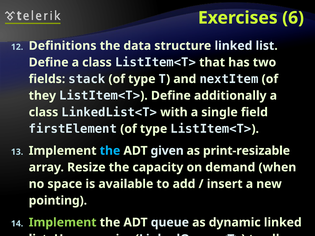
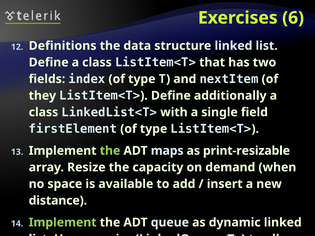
stack: stack -> index
the at (110, 151) colour: light blue -> light green
given: given -> maps
pointing: pointing -> distance
